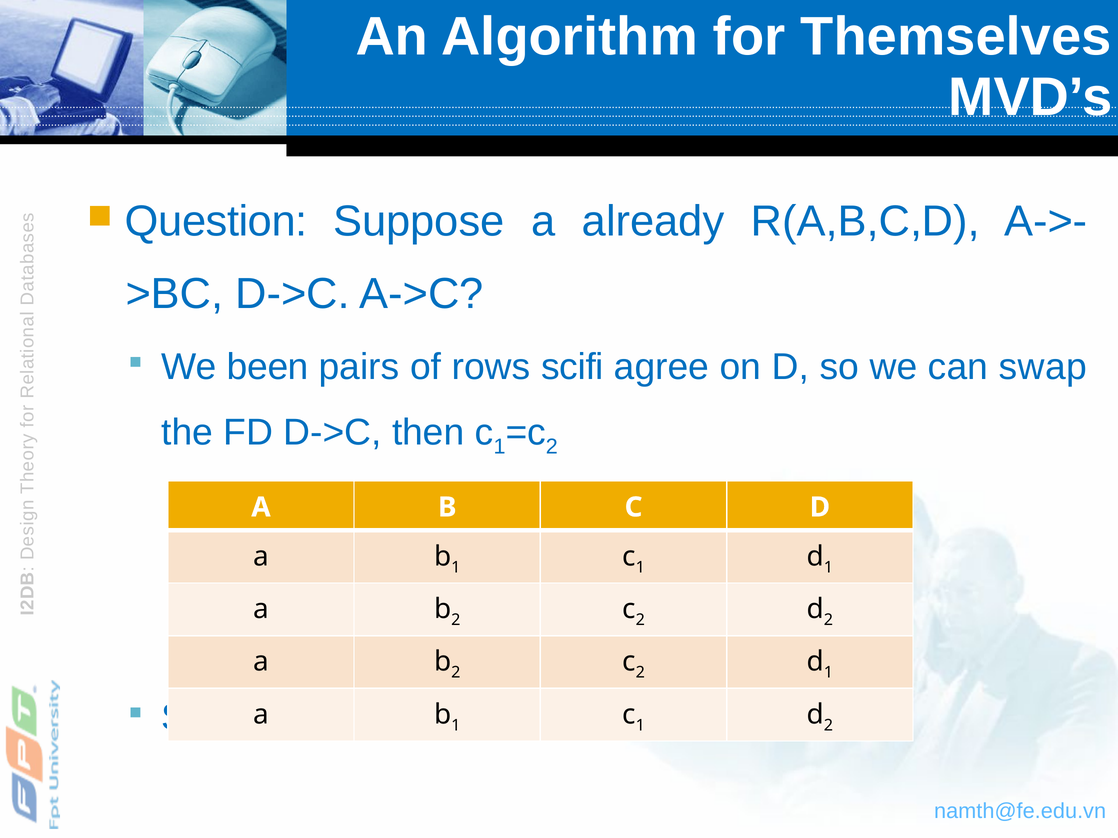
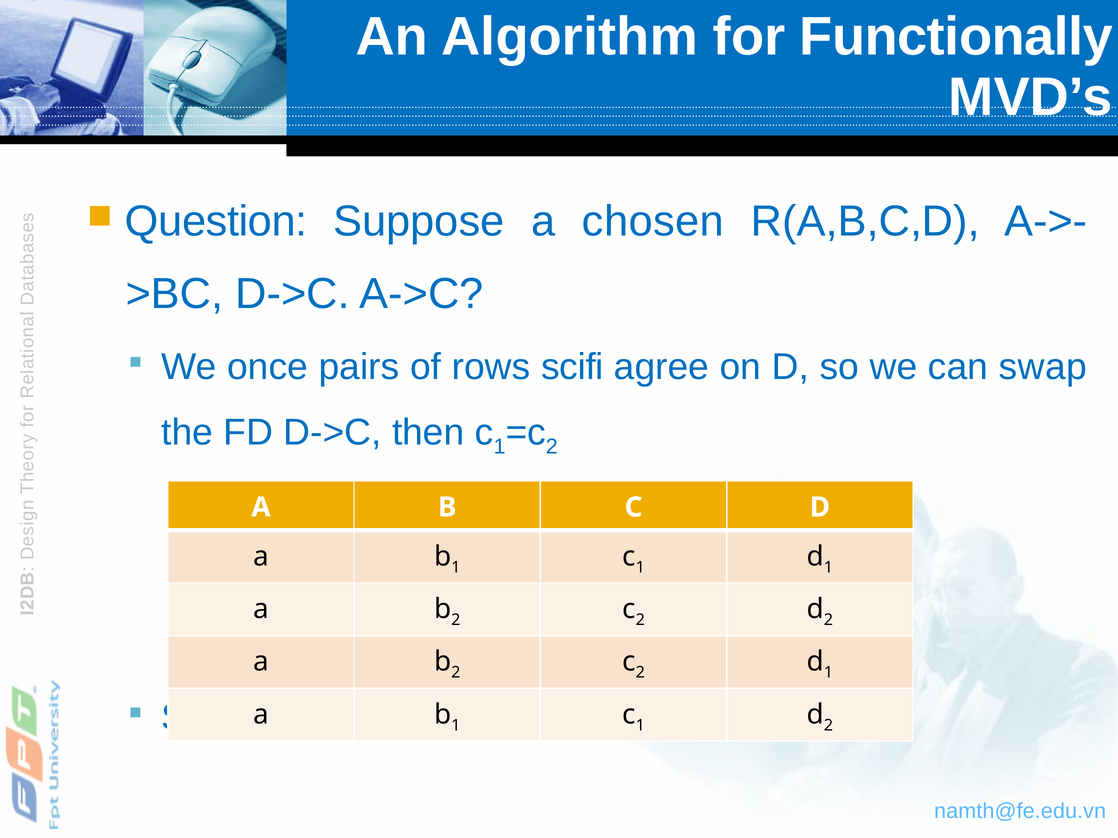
Themselves: Themselves -> Functionally
already: already -> chosen
been: been -> once
